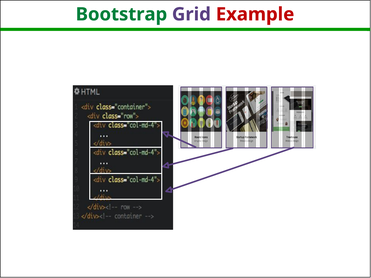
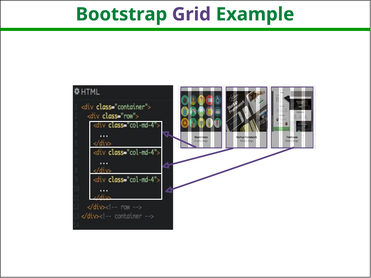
Example colour: red -> green
